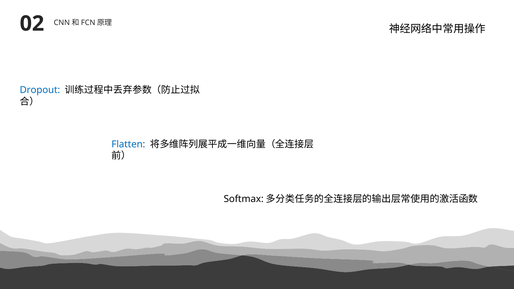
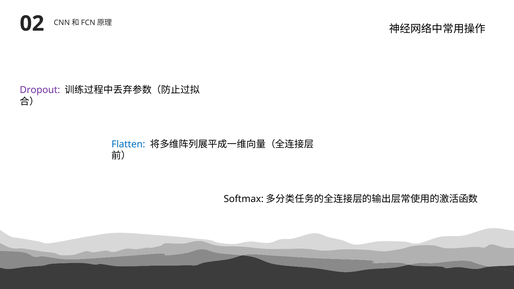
Dropout colour: blue -> purple
